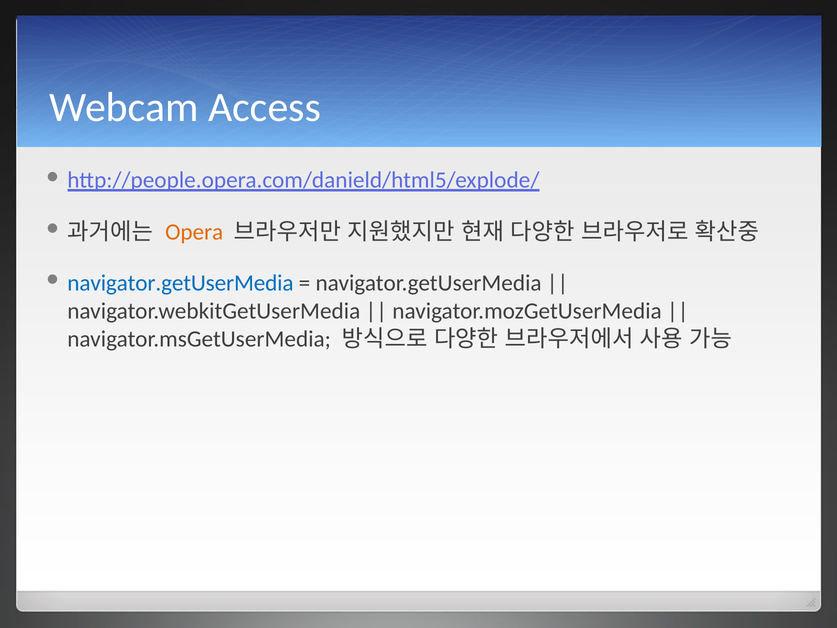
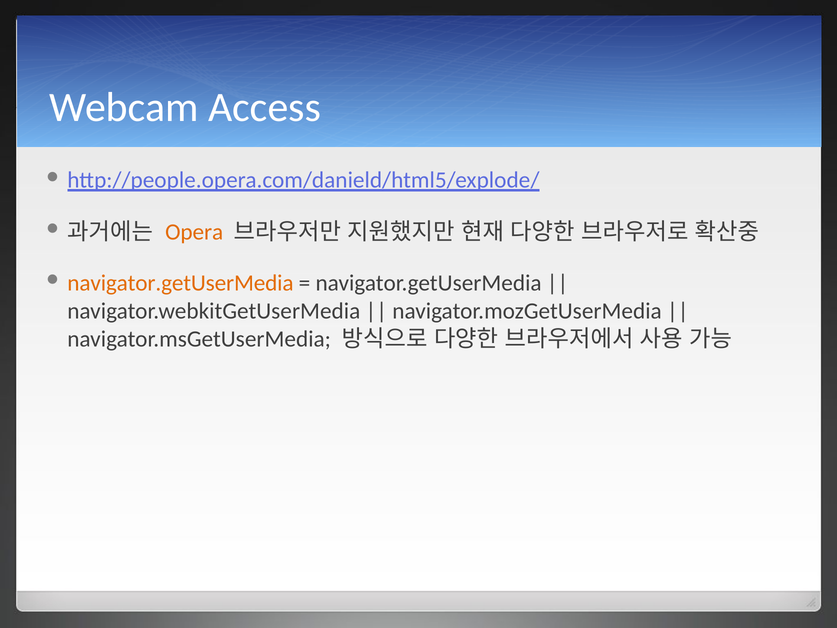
navigator.getUserMedia at (180, 283) colour: blue -> orange
